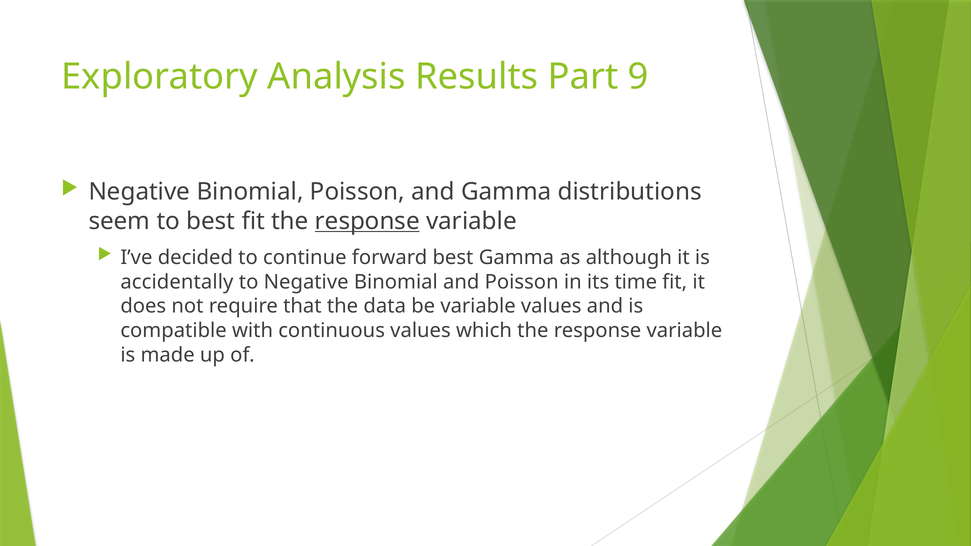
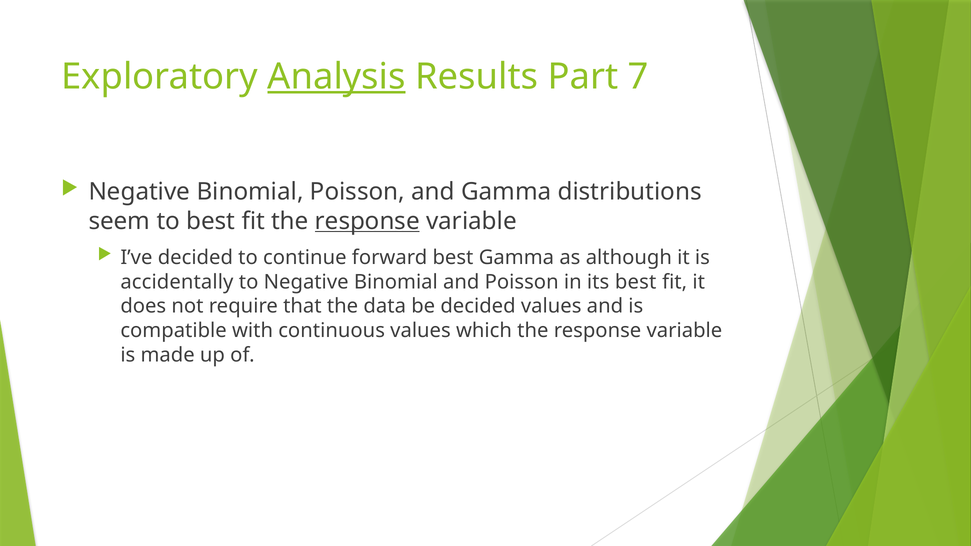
Analysis underline: none -> present
9: 9 -> 7
its time: time -> best
be variable: variable -> decided
